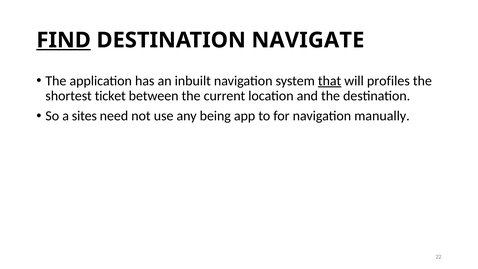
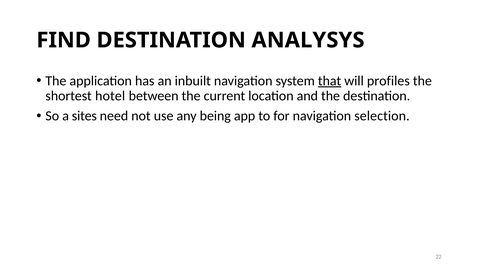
FIND underline: present -> none
NAVIGATE: NAVIGATE -> ANALYSYS
ticket: ticket -> hotel
manually: manually -> selection
